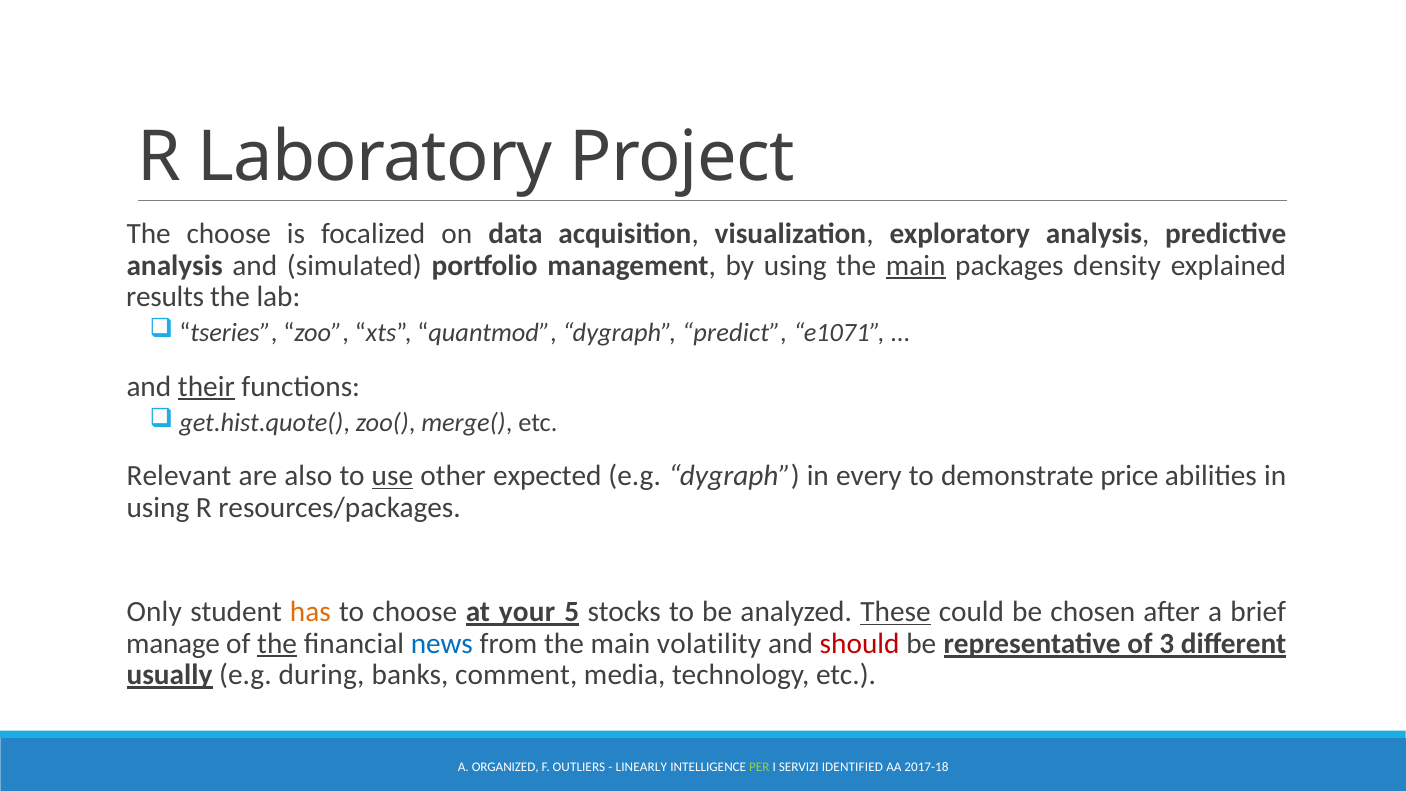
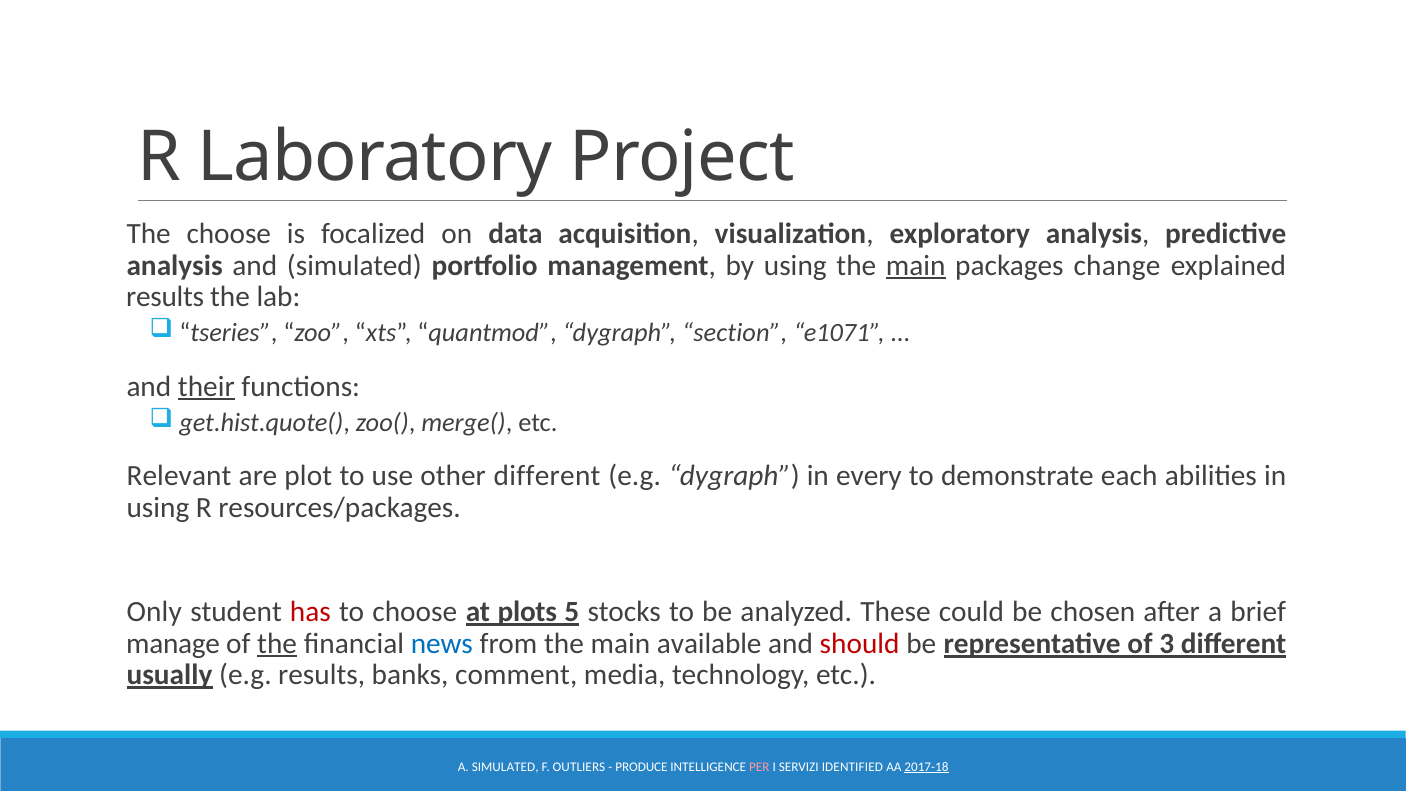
density: density -> change
predict: predict -> section
also: also -> plot
use underline: present -> none
other expected: expected -> different
price: price -> each
has colour: orange -> red
your: your -> plots
These underline: present -> none
volatility: volatility -> available
e.g during: during -> results
A ORGANIZED: ORGANIZED -> SIMULATED
LINEARLY: LINEARLY -> PRODUCE
PER colour: light green -> pink
2017-18 underline: none -> present
